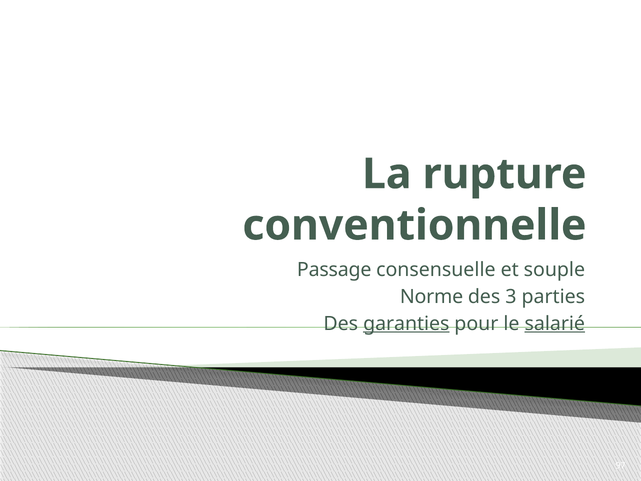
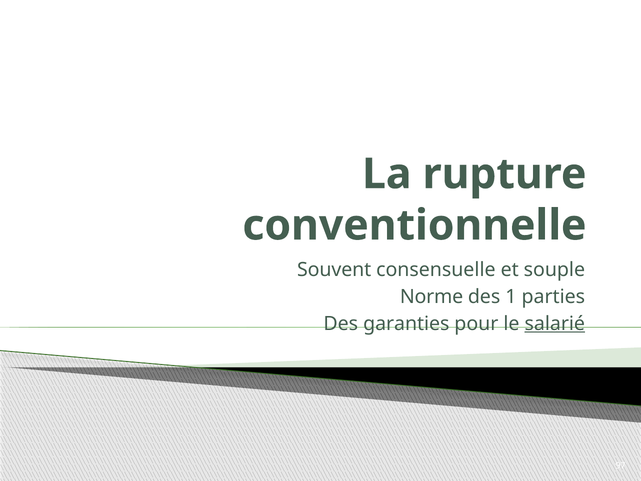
Passage: Passage -> Souvent
3: 3 -> 1
garanties underline: present -> none
